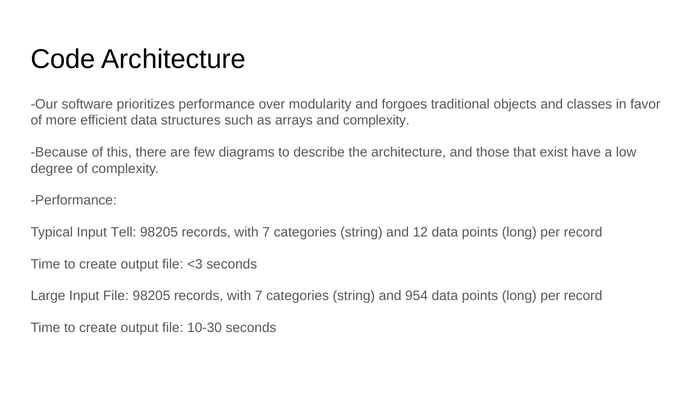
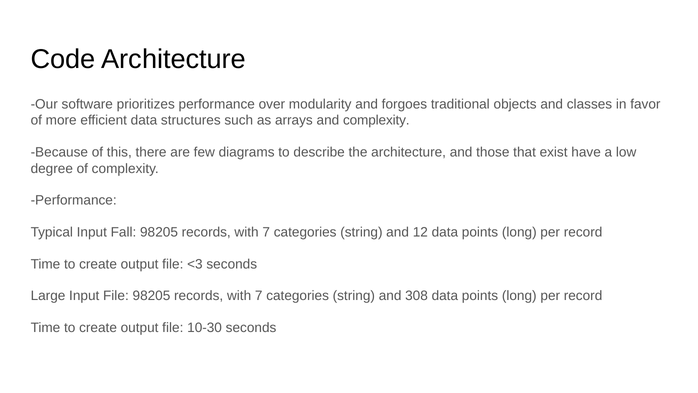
Tell: Tell -> Fall
954: 954 -> 308
